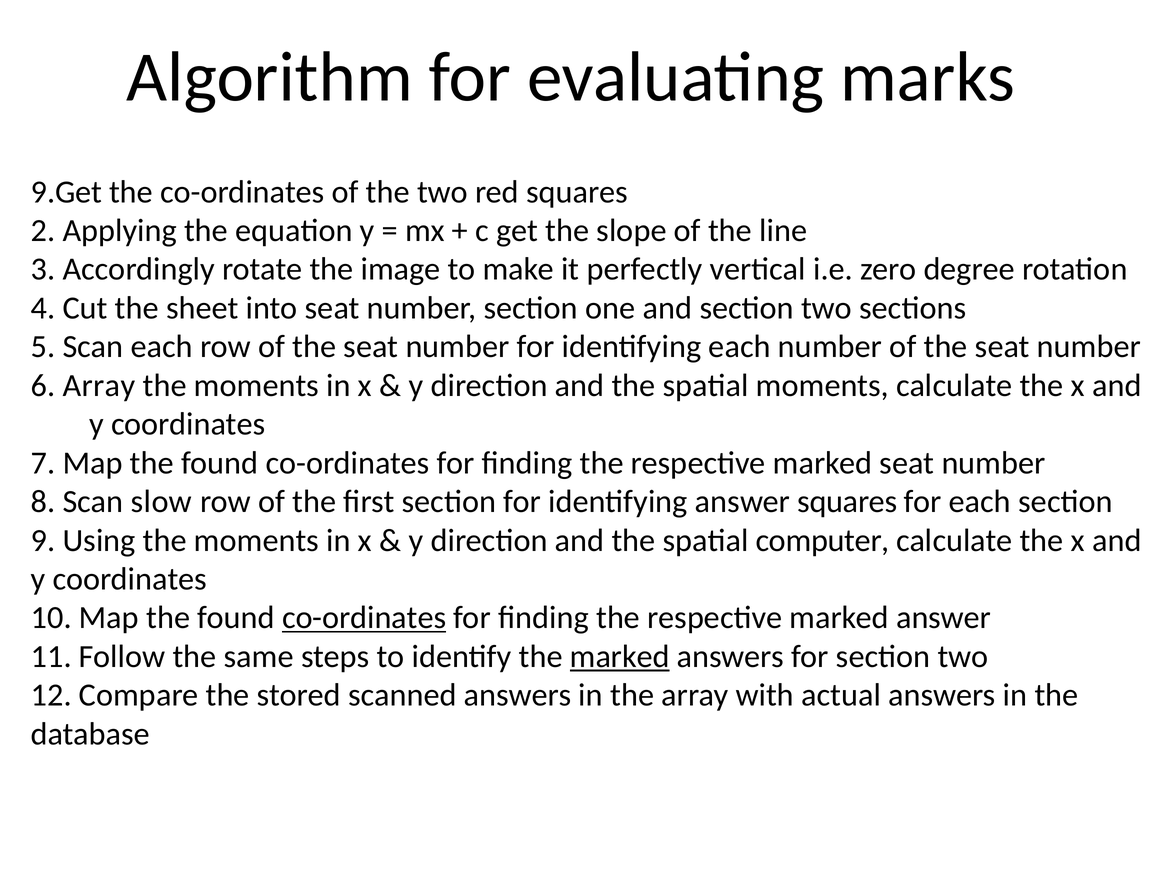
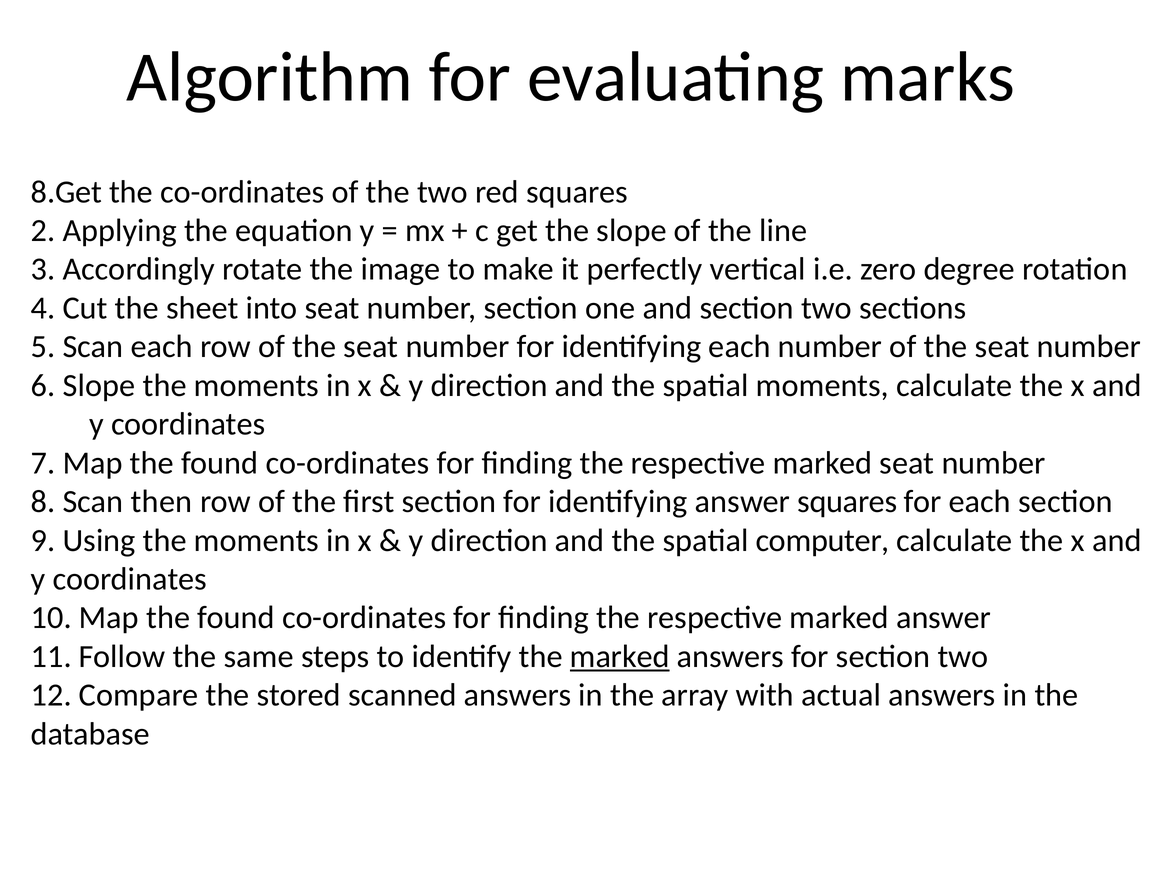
9.Get: 9.Get -> 8.Get
6 Array: Array -> Slope
slow: slow -> then
co-ordinates at (364, 618) underline: present -> none
